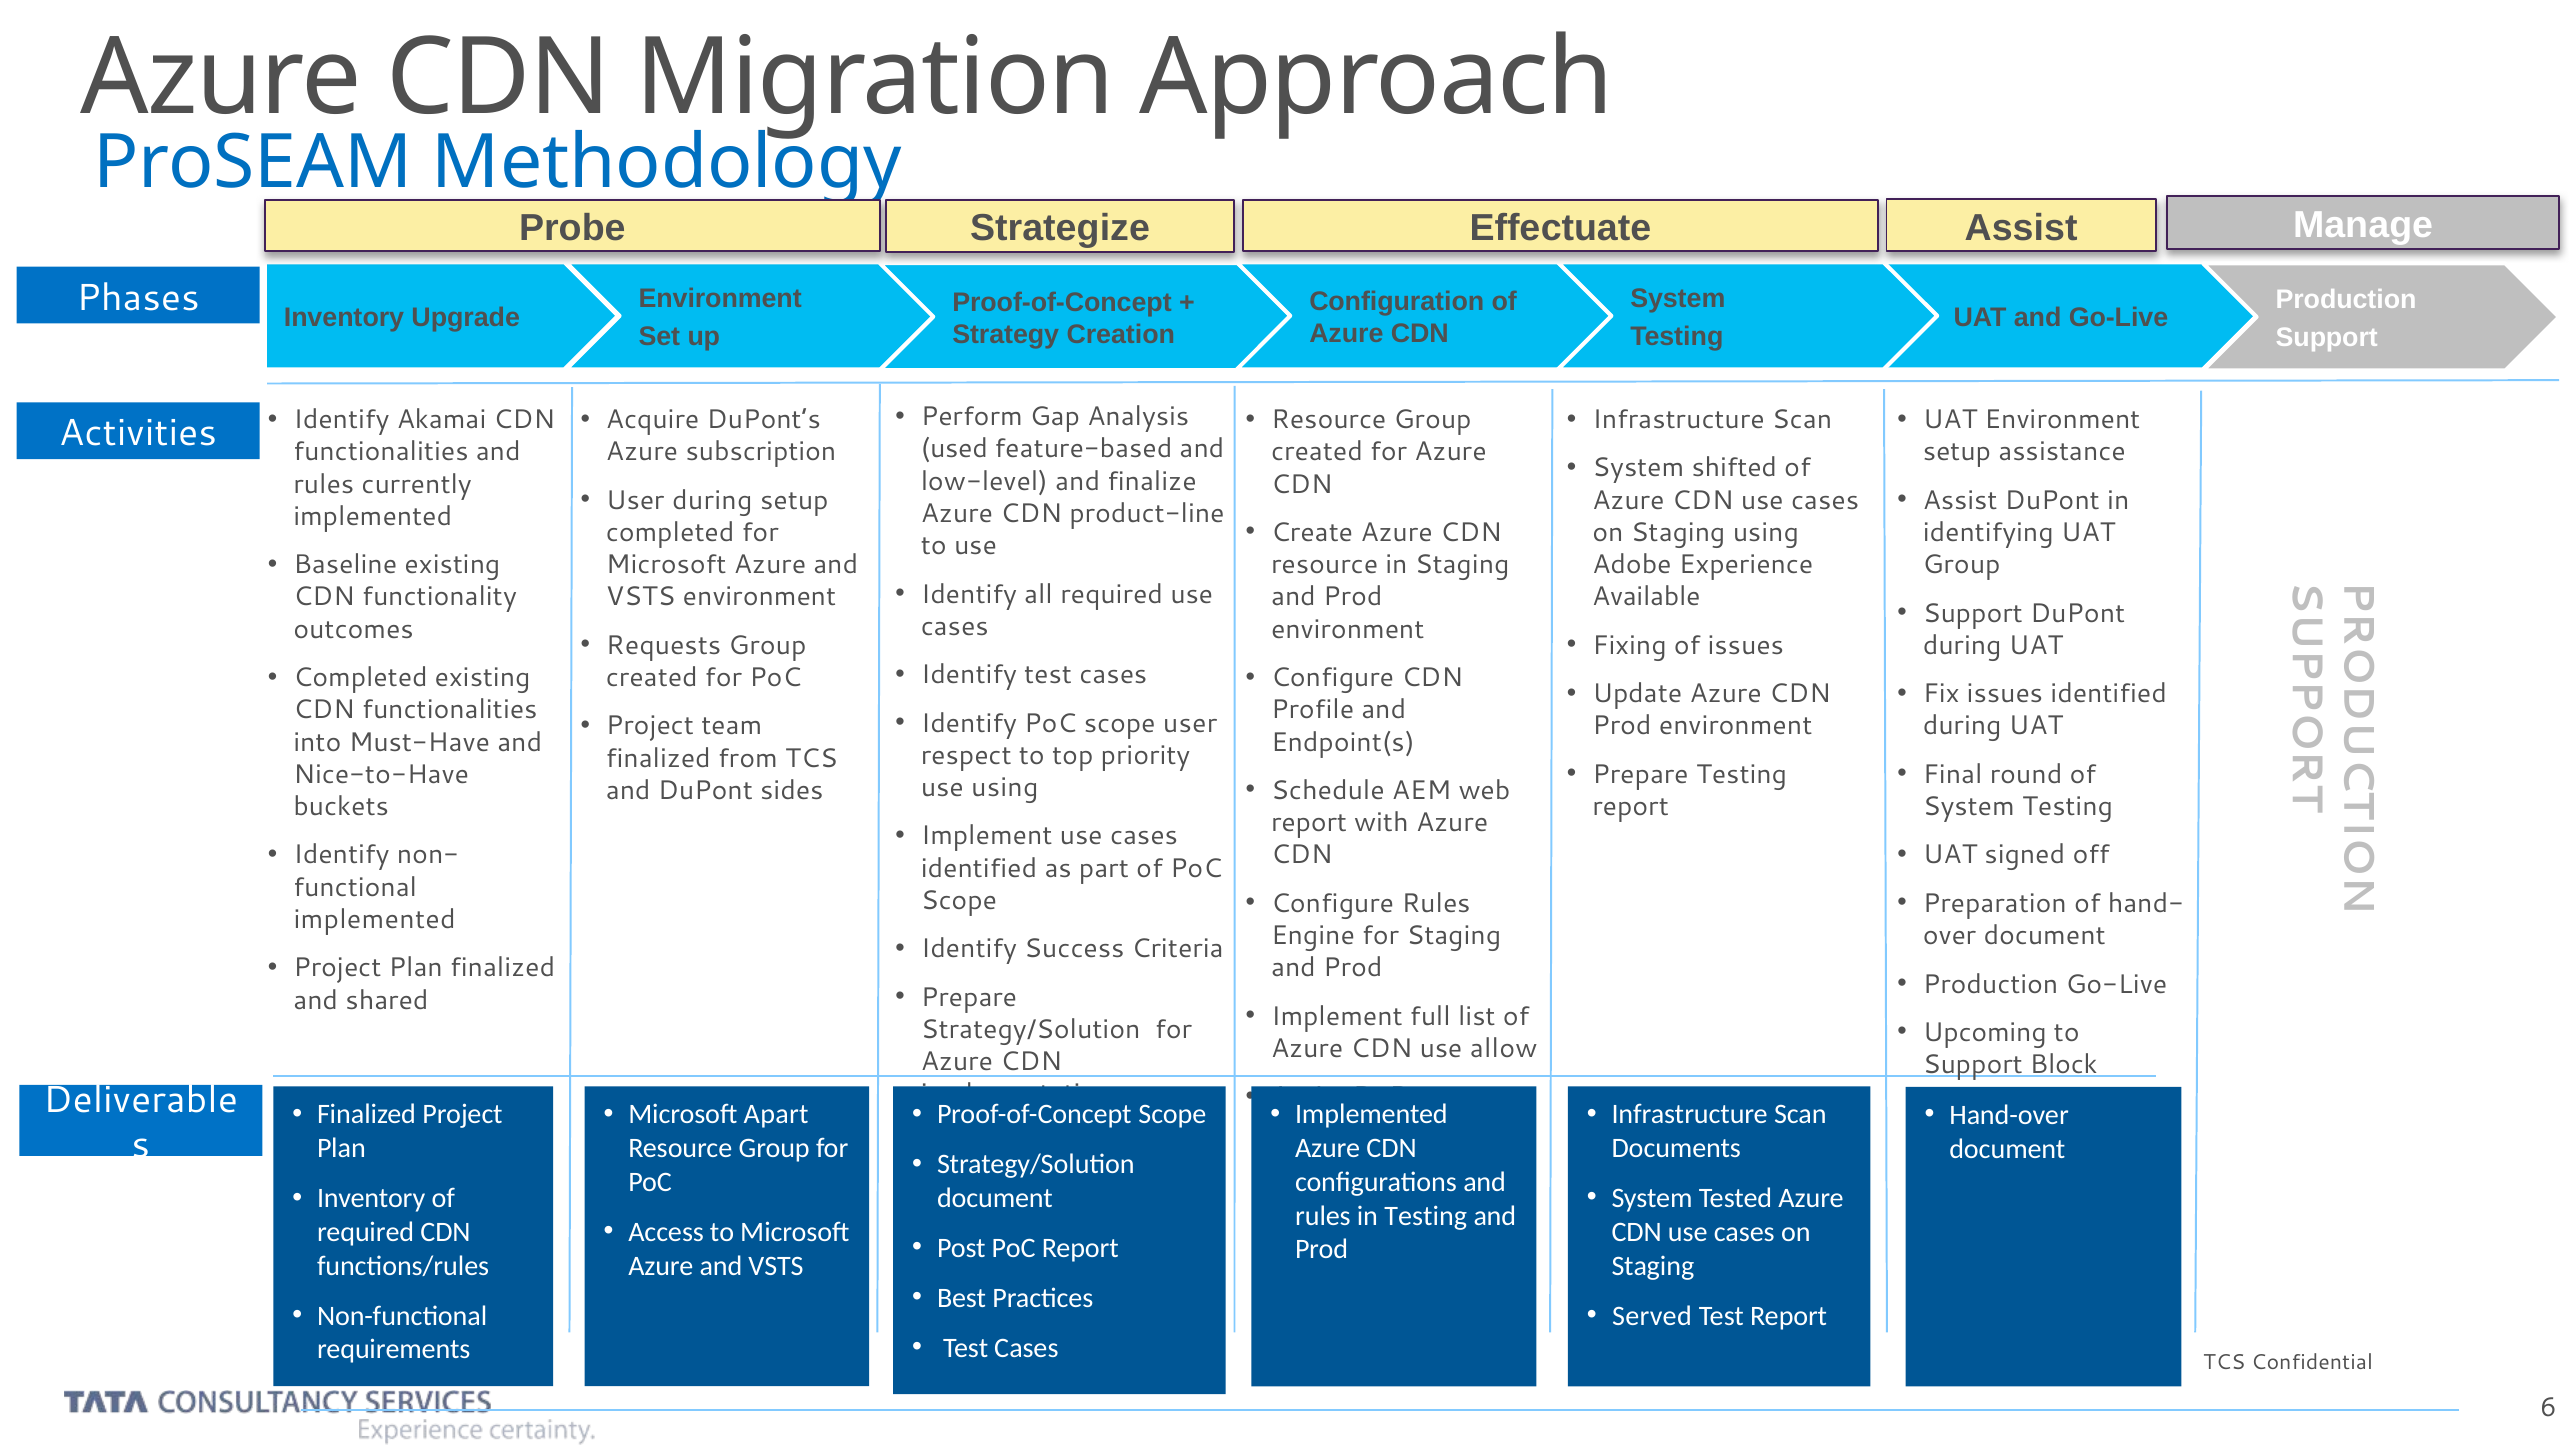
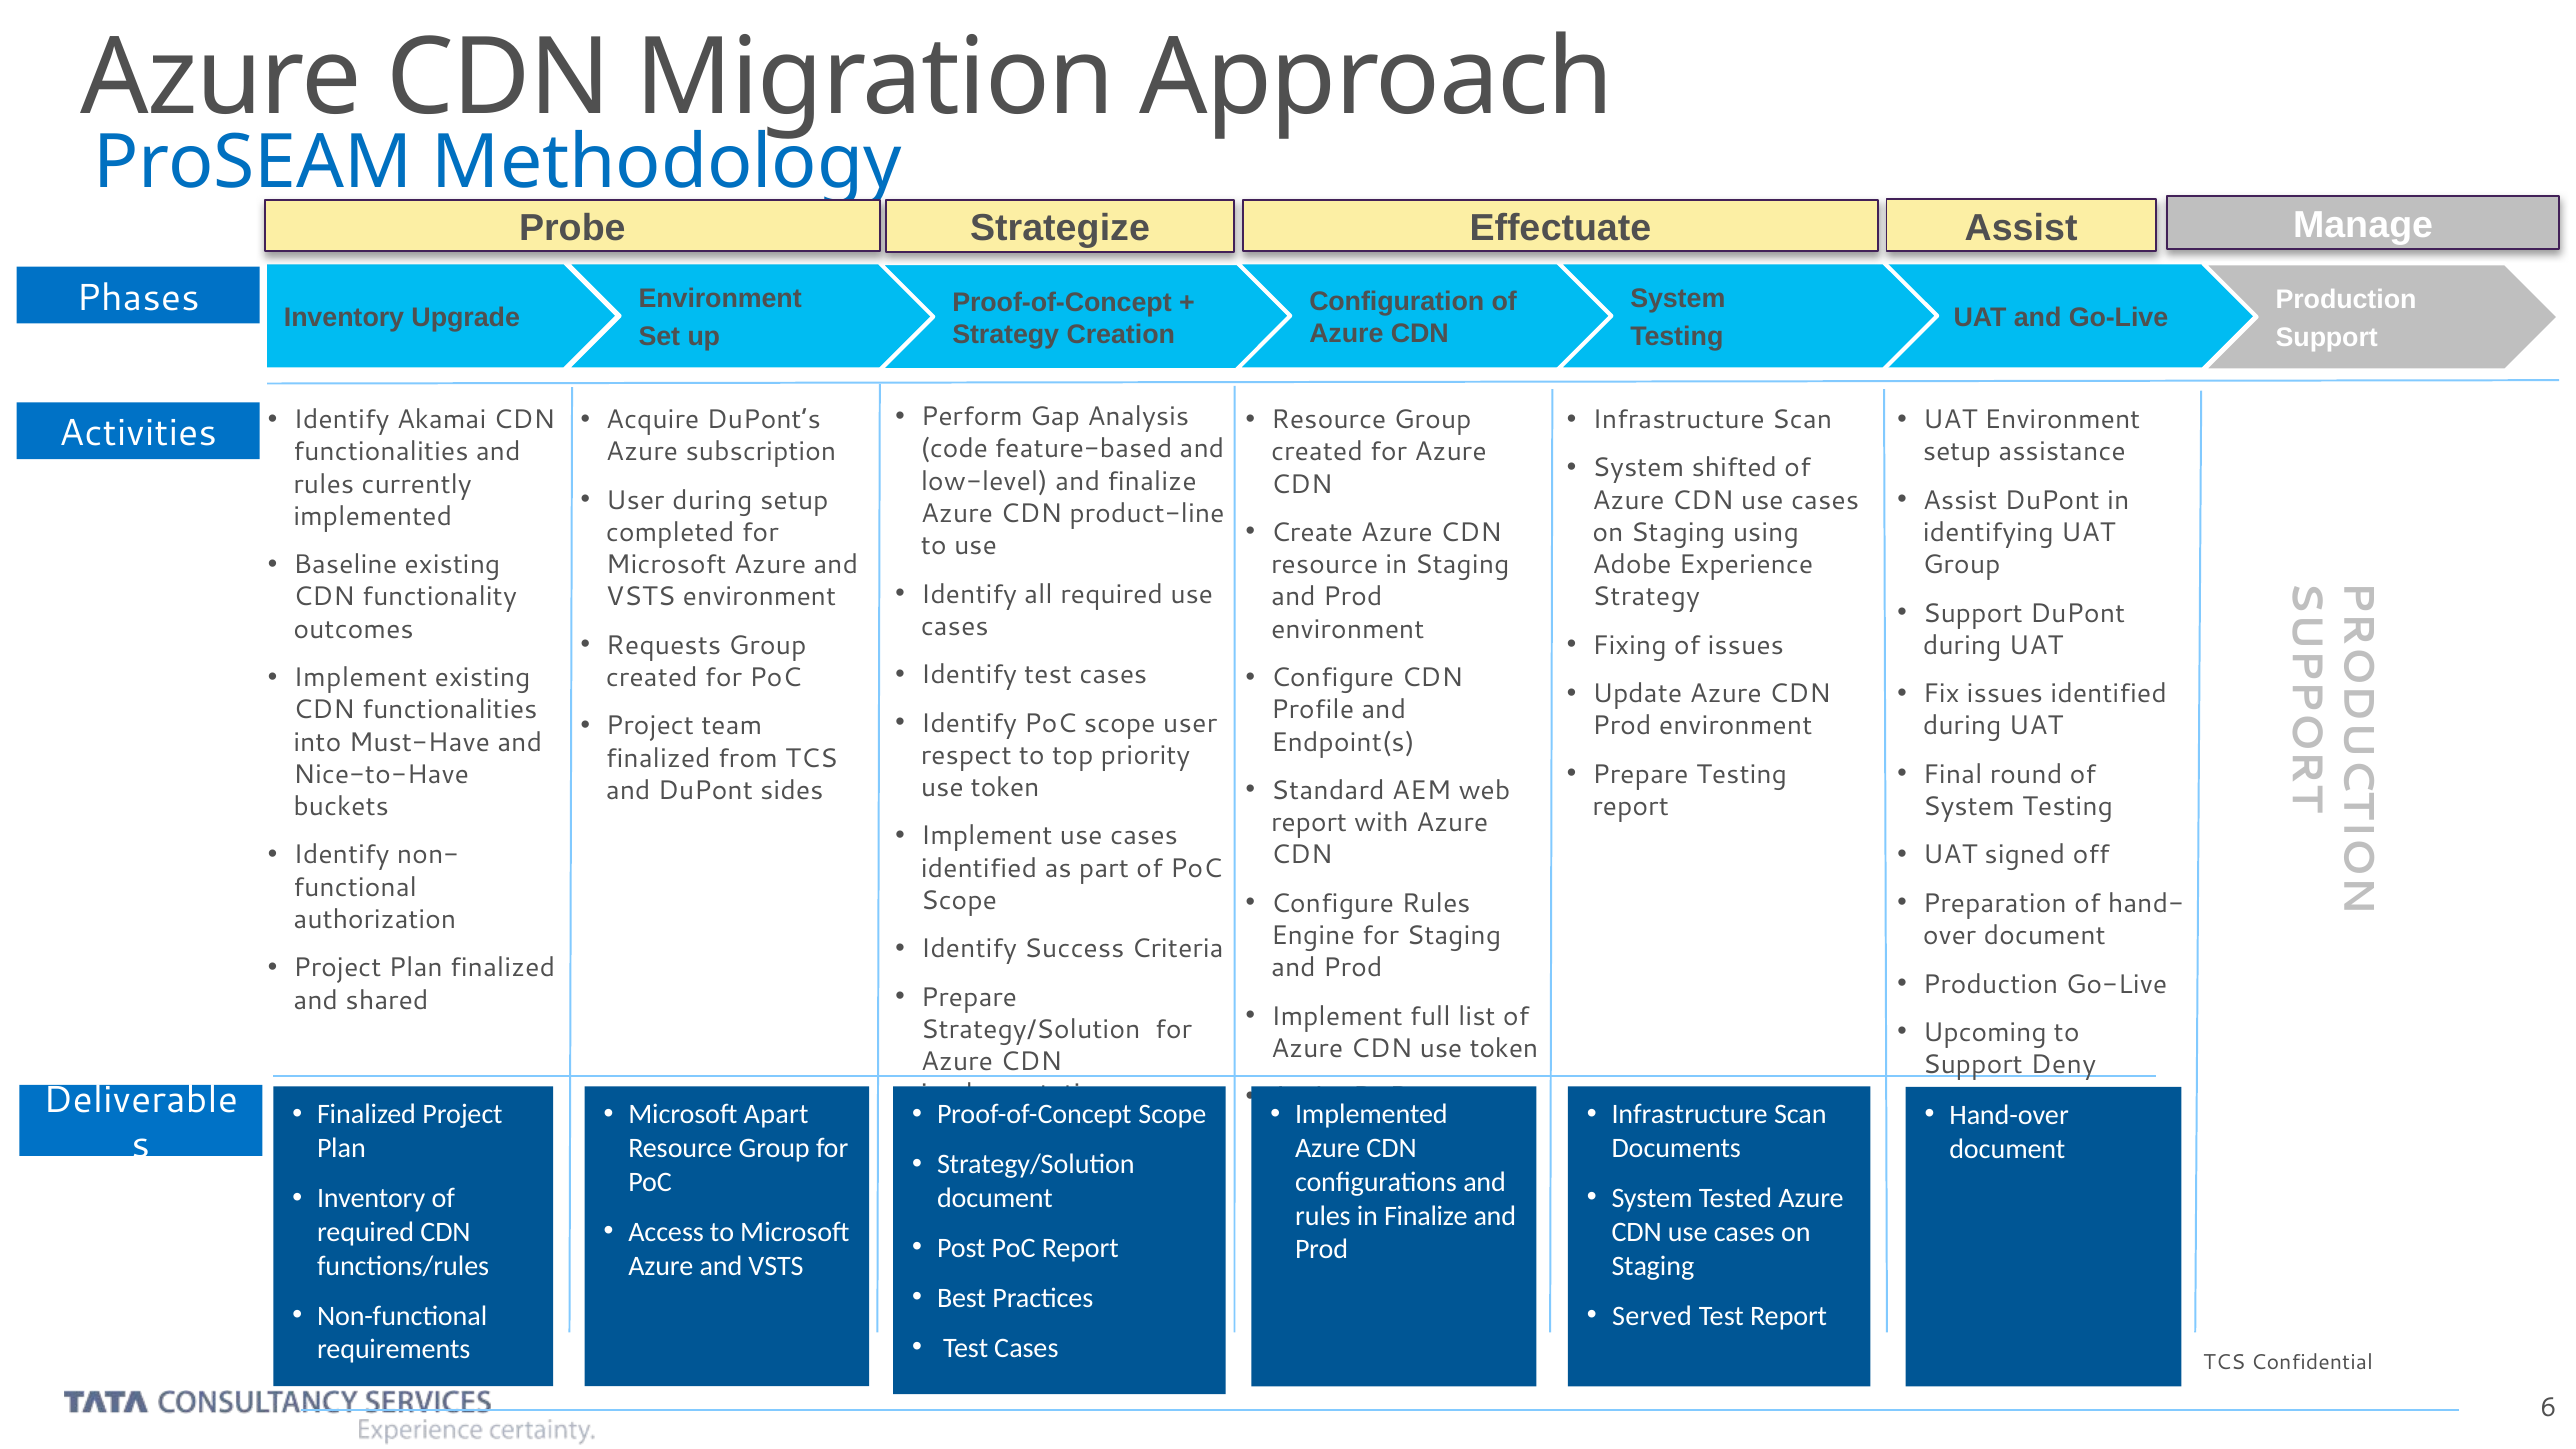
used: used -> code
Available at (1646, 597): Available -> Strategy
Completed at (361, 678): Completed -> Implement
Schedule: Schedule -> Standard
using at (1005, 788): using -> token
implemented at (375, 920): implemented -> authorization
CDN use allow: allow -> token
Block: Block -> Deny
in Testing: Testing -> Finalize
